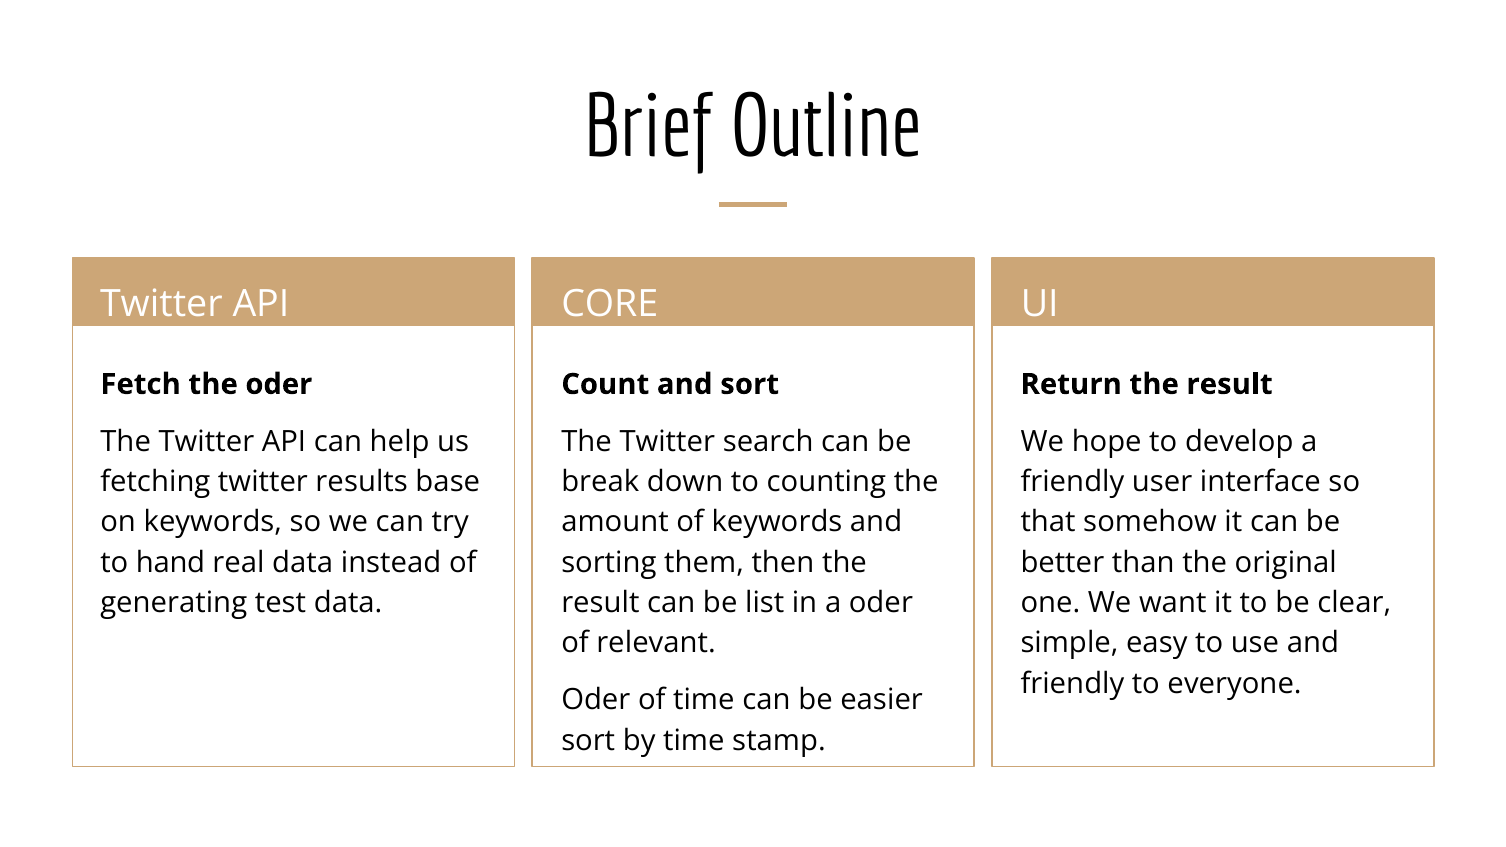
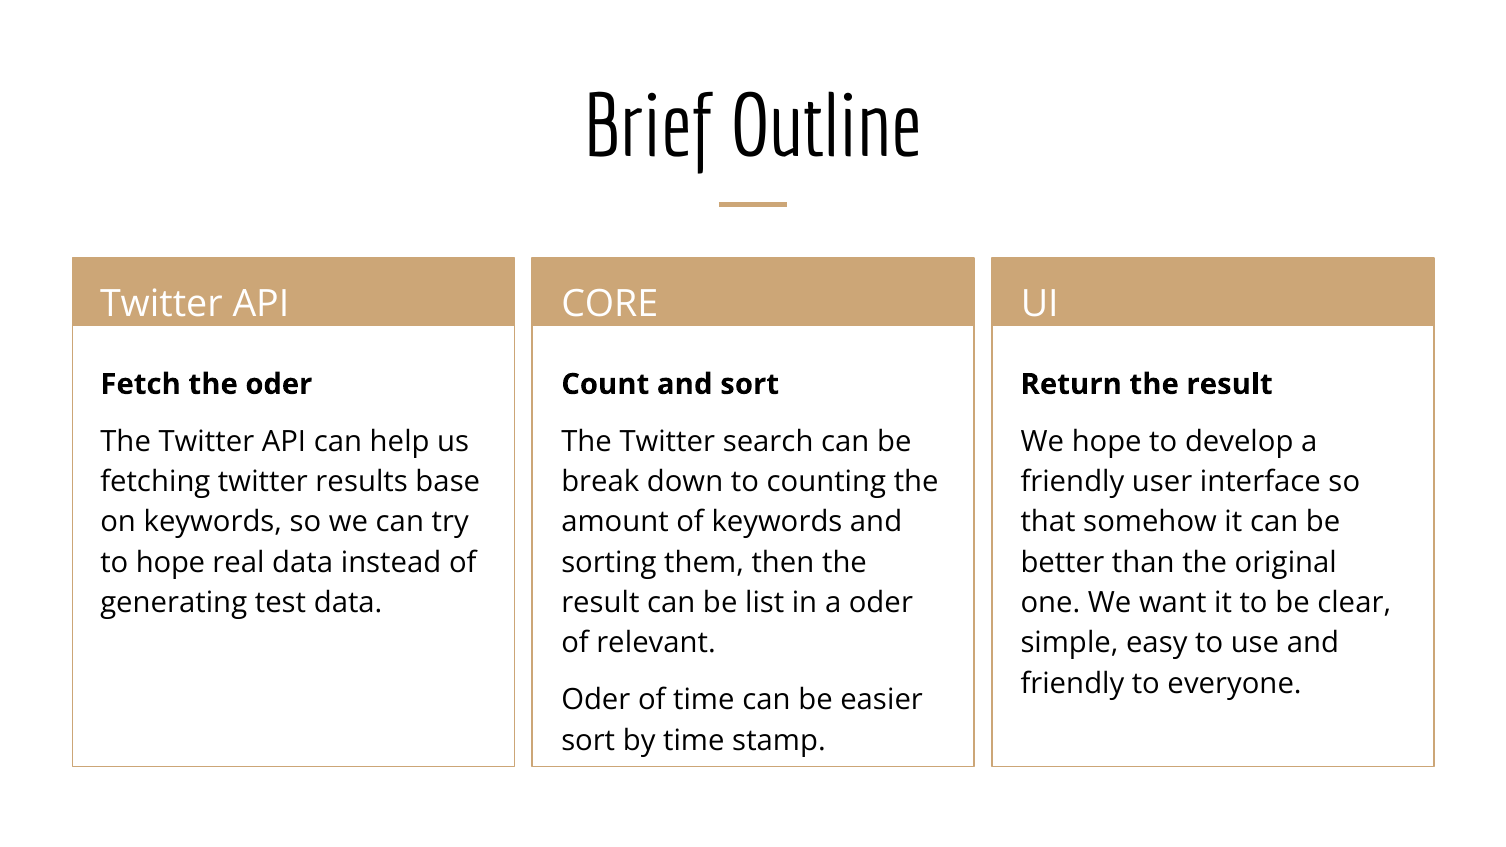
to hand: hand -> hope
